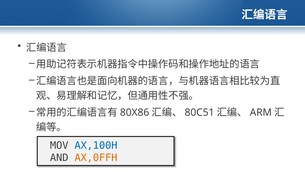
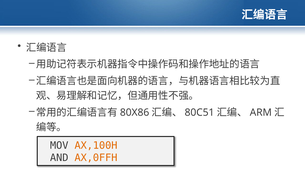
AX,100H colour: blue -> orange
